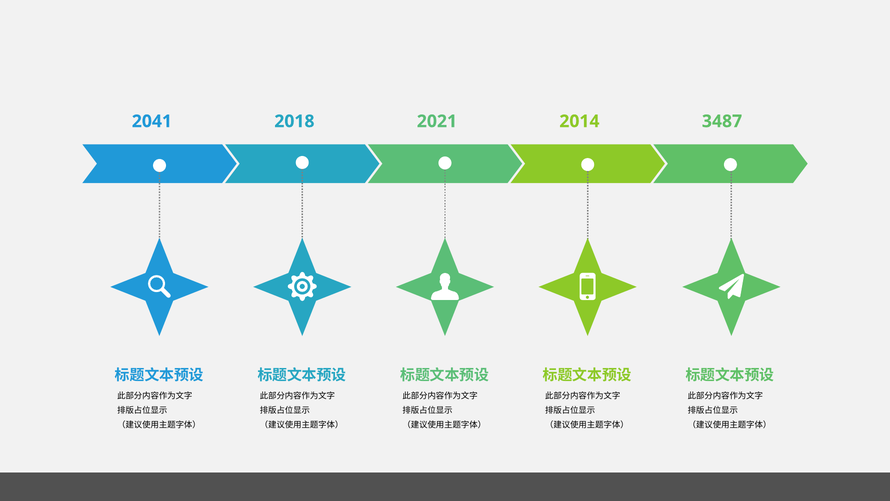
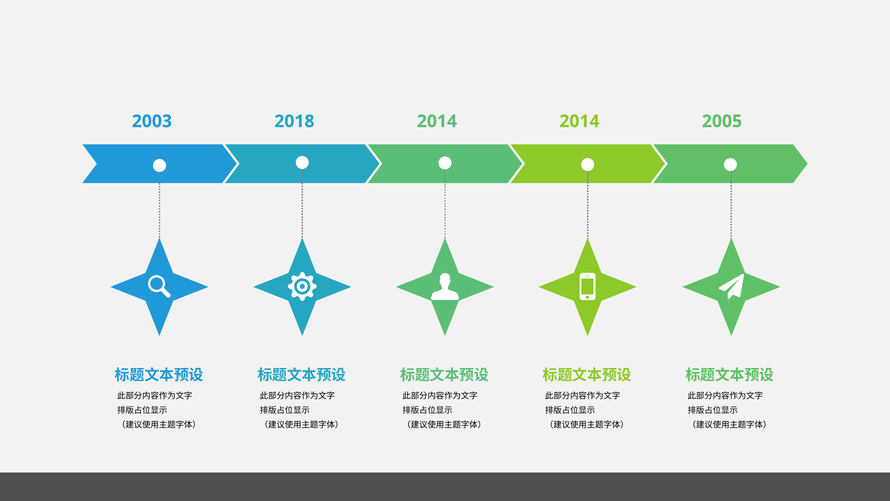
2041: 2041 -> 2003
2018 2021: 2021 -> 2014
3487: 3487 -> 2005
